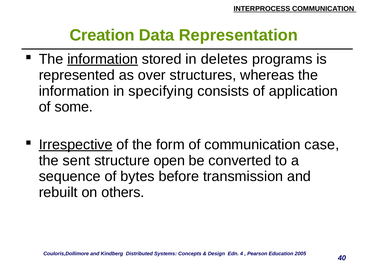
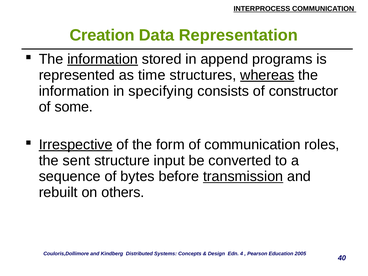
deletes: deletes -> append
over: over -> time
whereas underline: none -> present
application: application -> constructor
case: case -> roles
open: open -> input
transmission underline: none -> present
